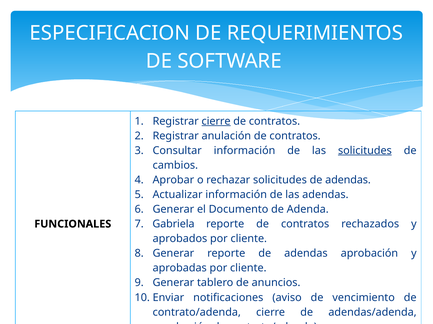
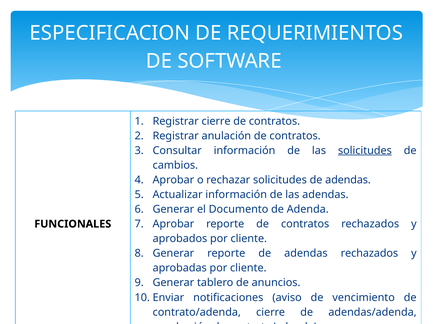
cierre at (216, 121) underline: present -> none
Gabriela at (173, 224): Gabriela -> Aprobar
adendas aprobación: aprobación -> rechazados
